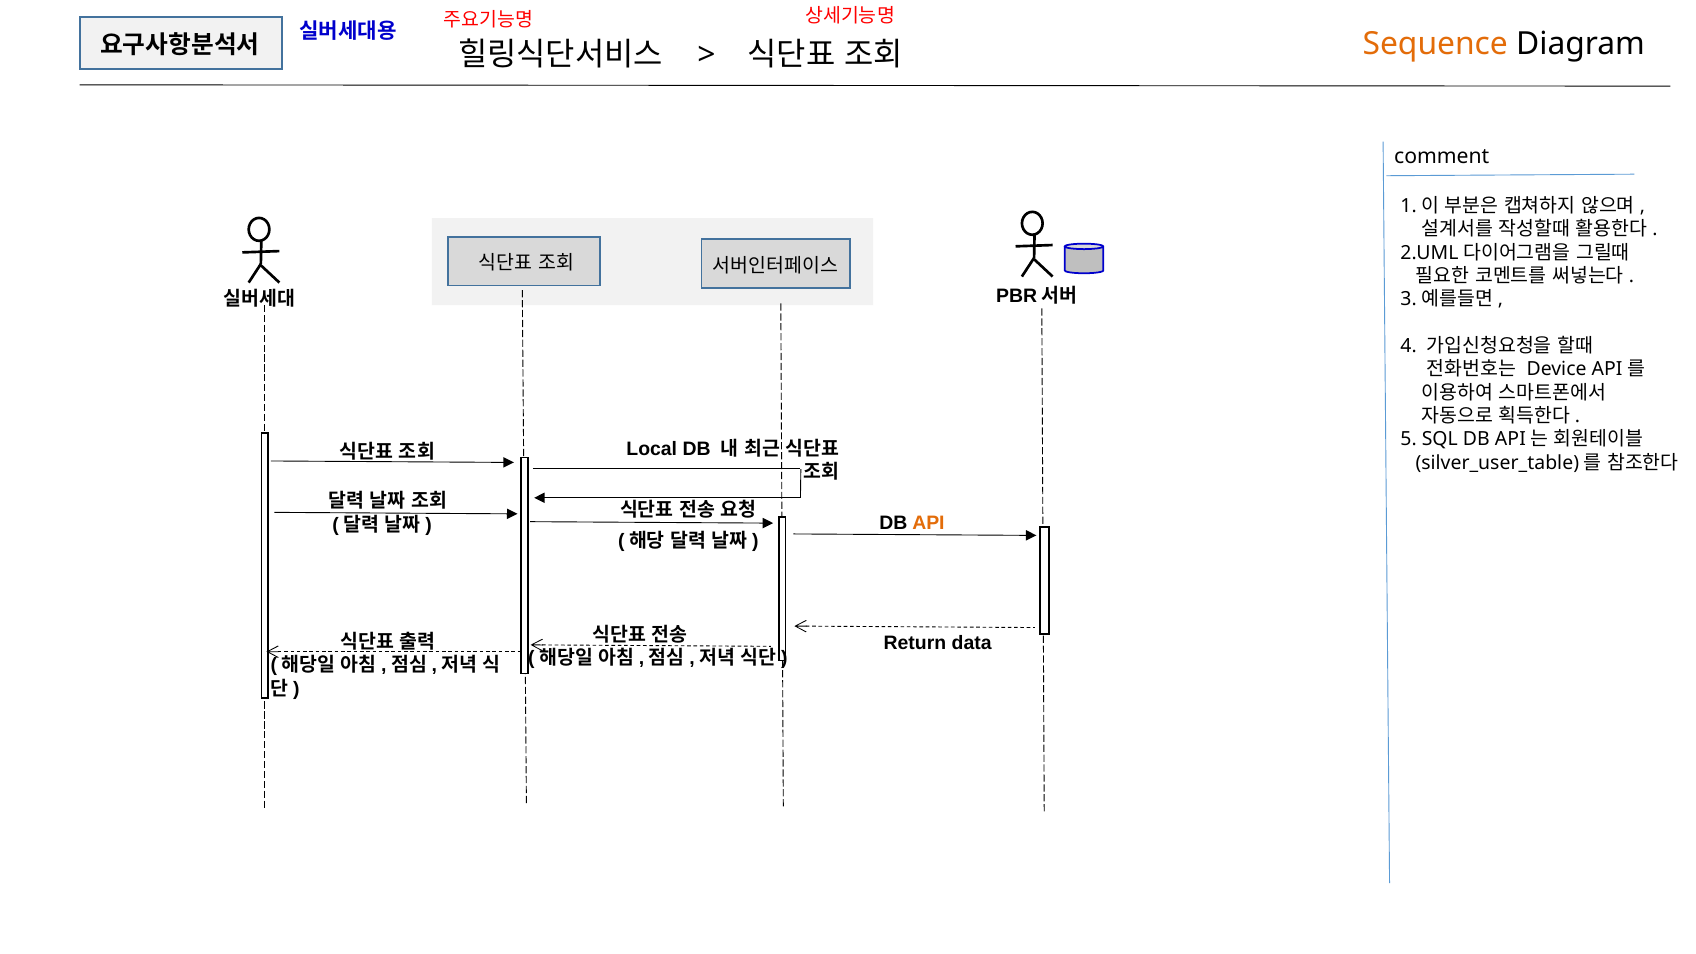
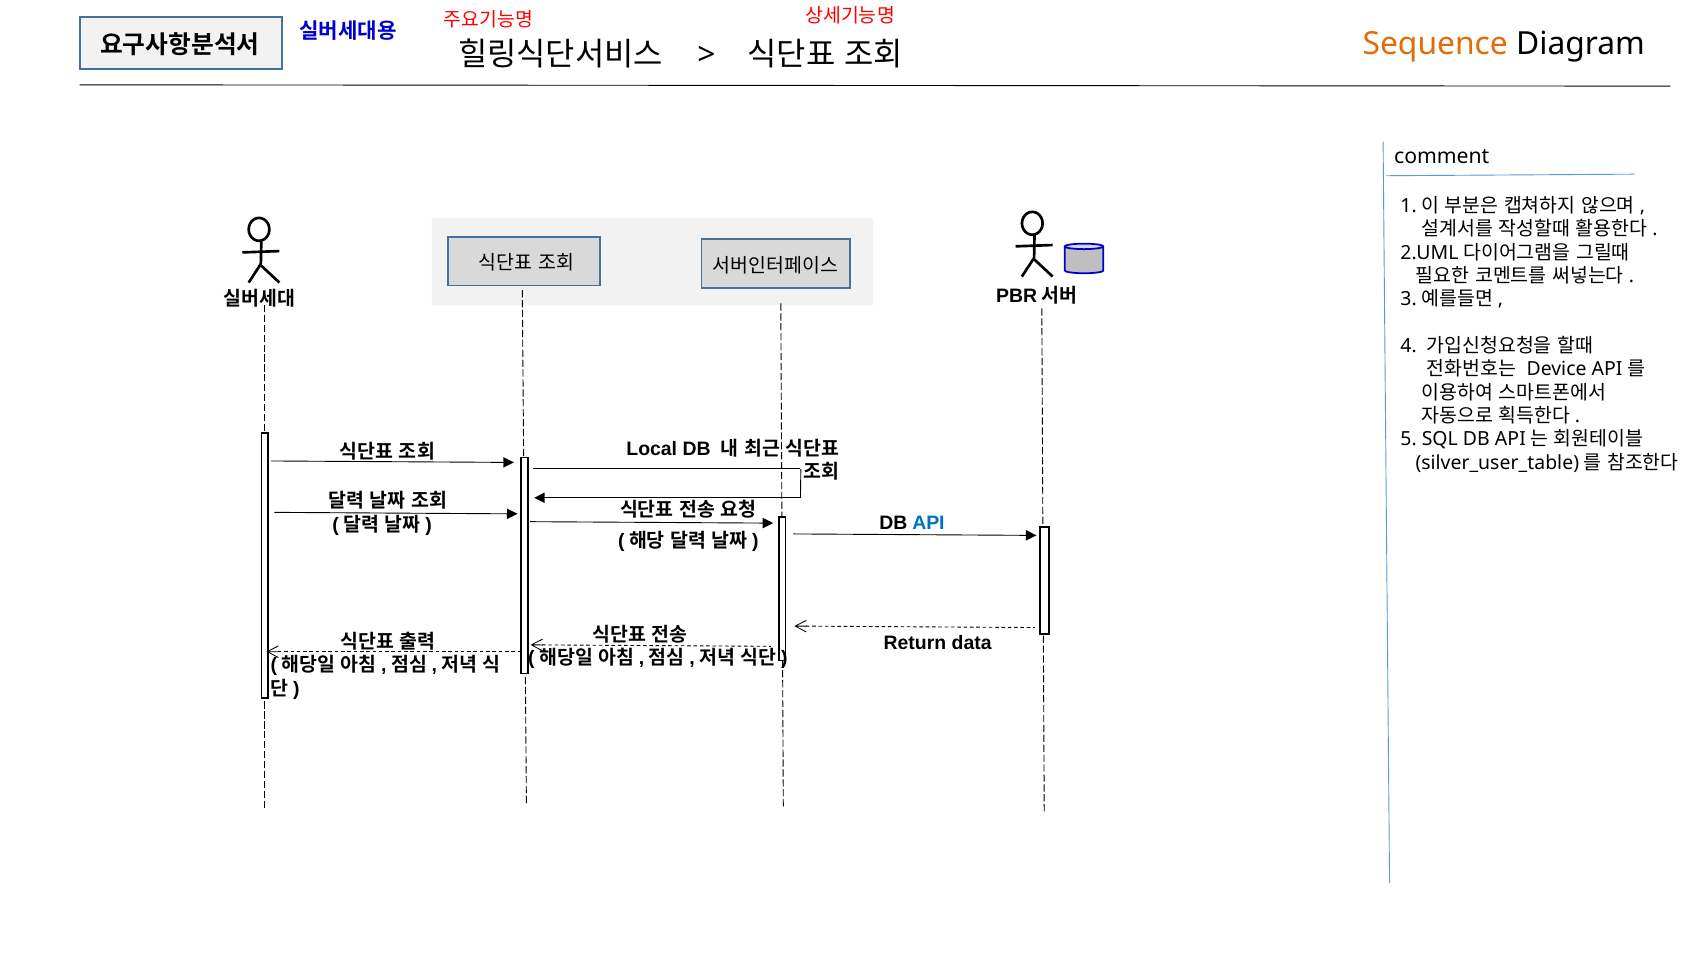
API colour: orange -> blue
